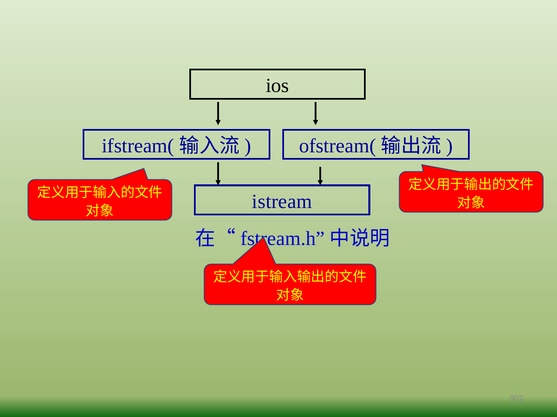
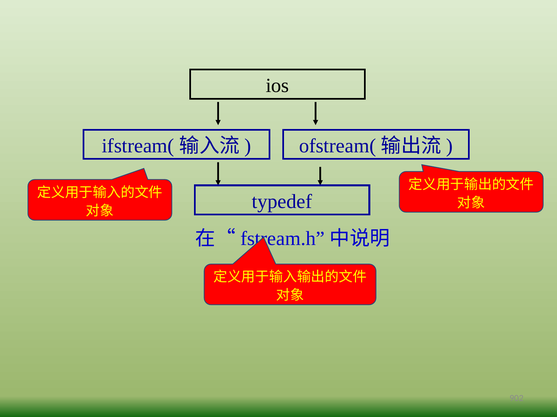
istream: istream -> typedef
